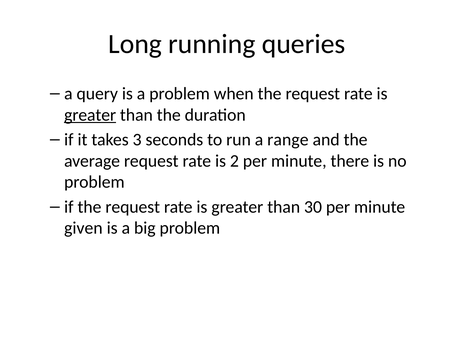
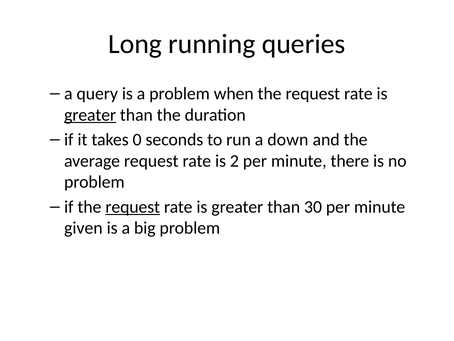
3: 3 -> 0
range: range -> down
request at (133, 207) underline: none -> present
